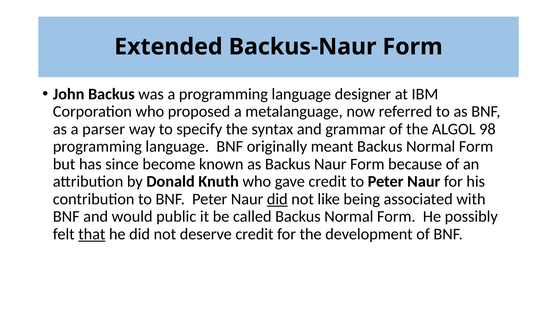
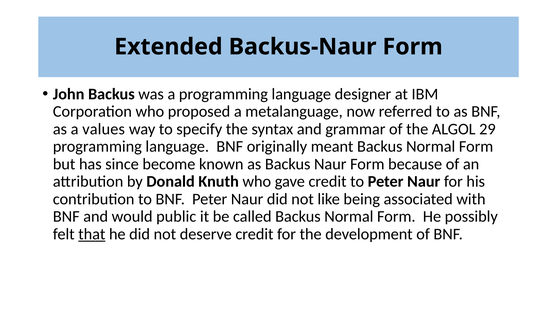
parser: parser -> values
98: 98 -> 29
did at (277, 199) underline: present -> none
